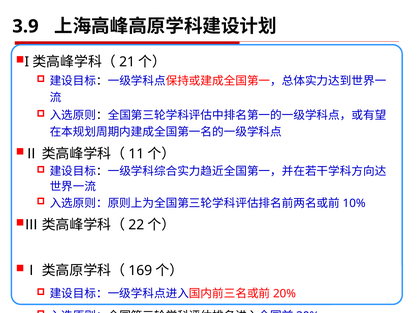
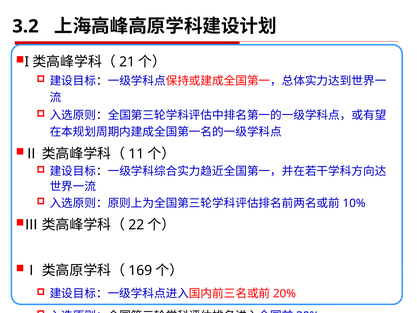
3.9: 3.9 -> 3.2
